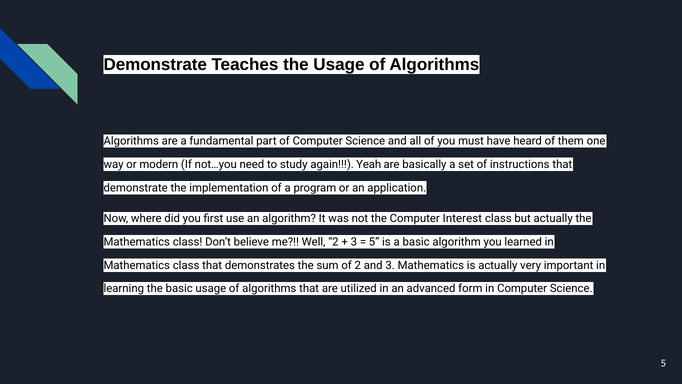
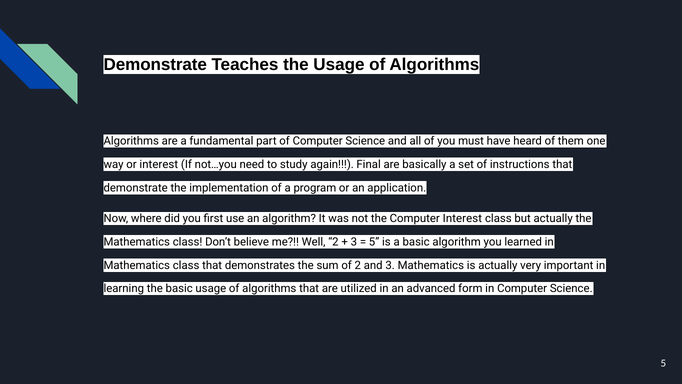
or modern: modern -> interest
Yeah: Yeah -> Final
